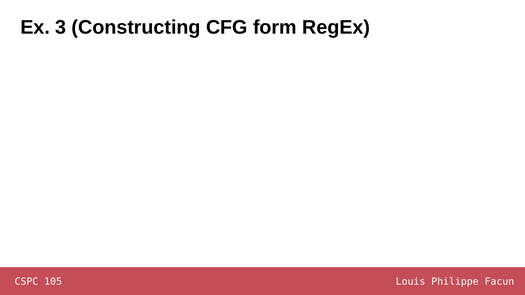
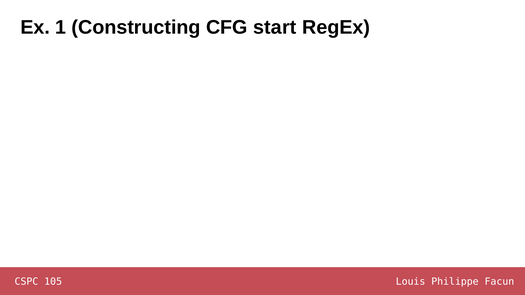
3: 3 -> 1
form: form -> start
